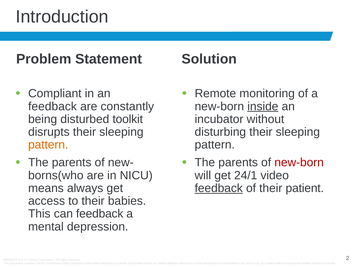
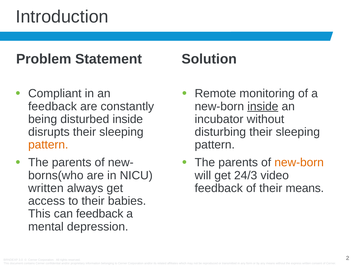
disturbed toolkit: toolkit -> inside
new-born at (299, 163) colour: red -> orange
24/1: 24/1 -> 24/3
means at (46, 188): means -> written
feedback at (219, 188) underline: present -> none
their patient: patient -> means
